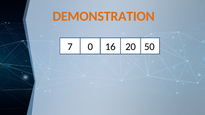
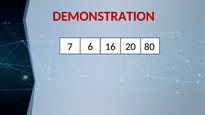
DEMONSTRATION colour: orange -> red
0: 0 -> 6
50: 50 -> 80
